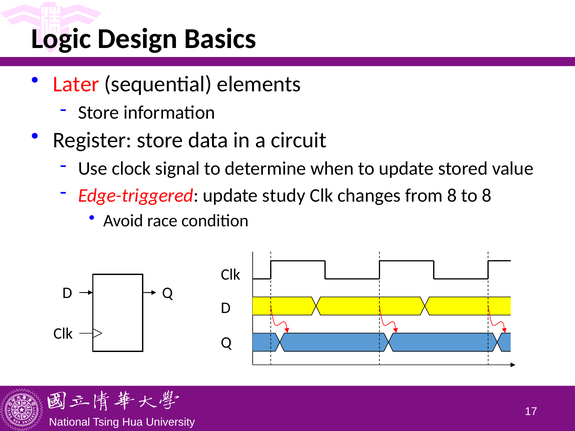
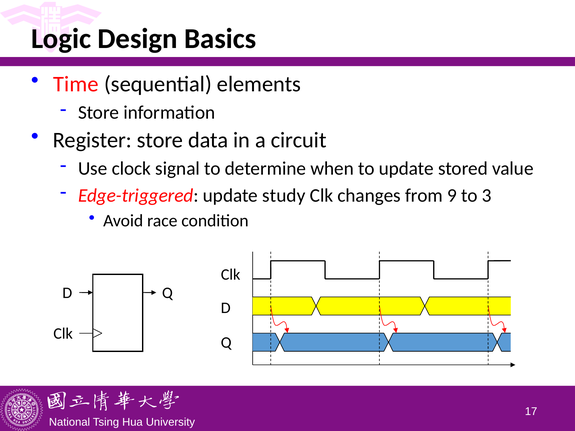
Later: Later -> Time
from 8: 8 -> 9
to 8: 8 -> 3
